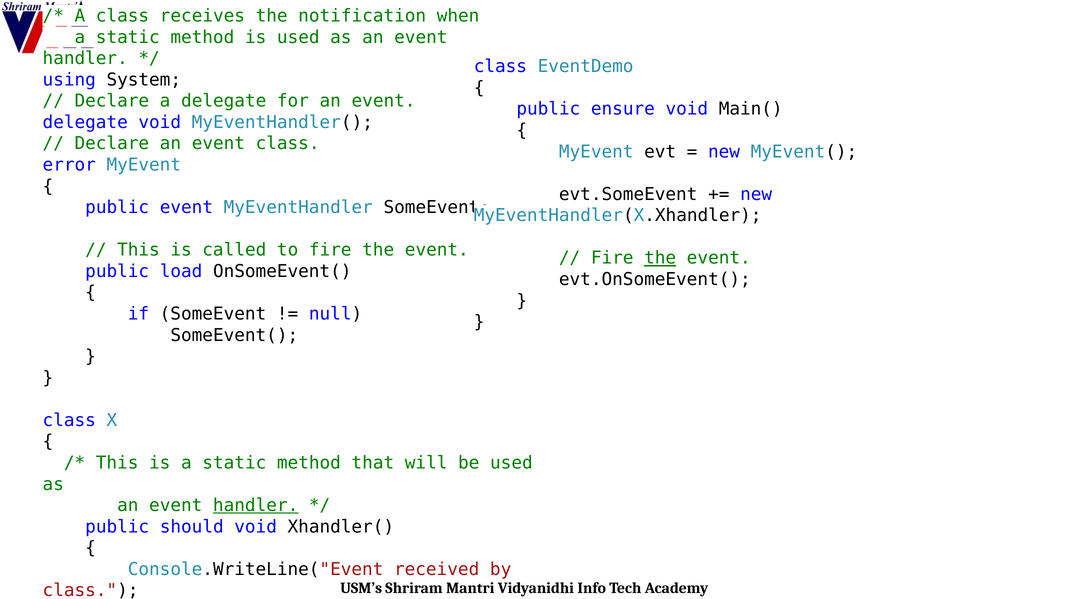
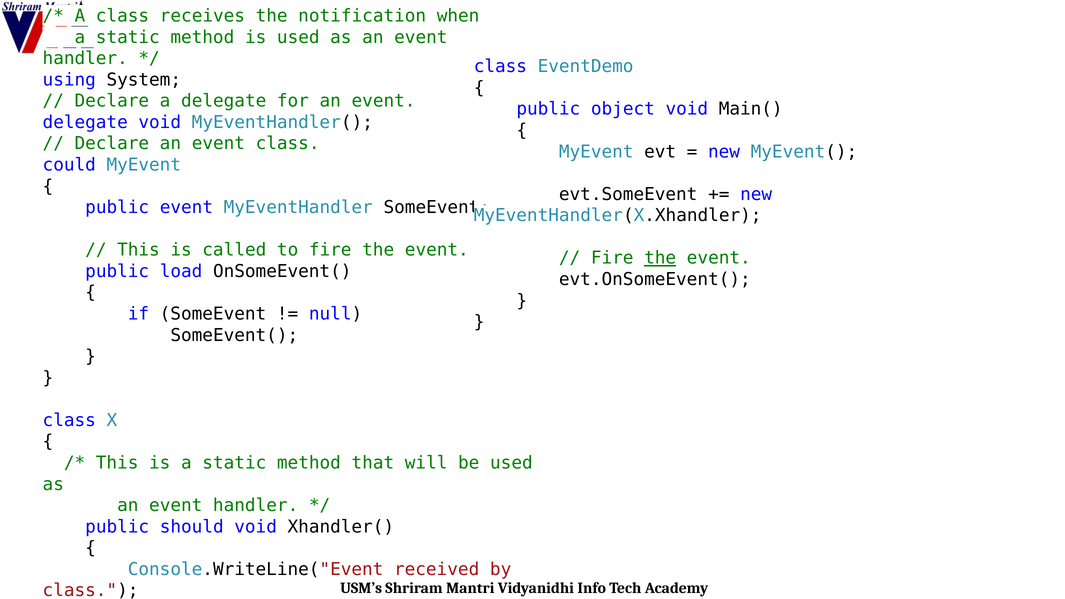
ensure: ensure -> object
error: error -> could
handler at (256, 506) underline: present -> none
